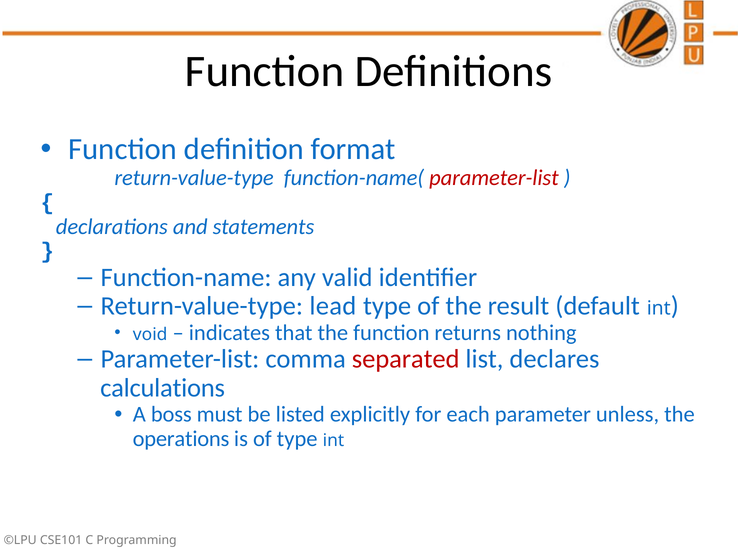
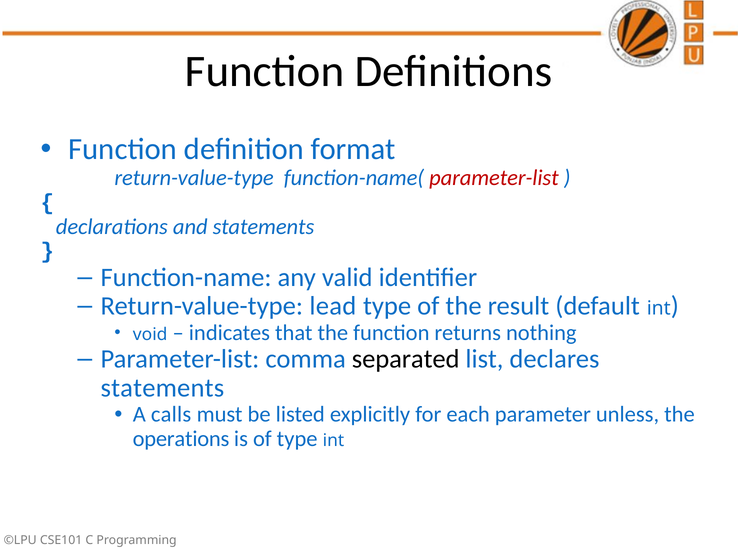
separated colour: red -> black
calculations at (163, 388): calculations -> statements
boss: boss -> calls
